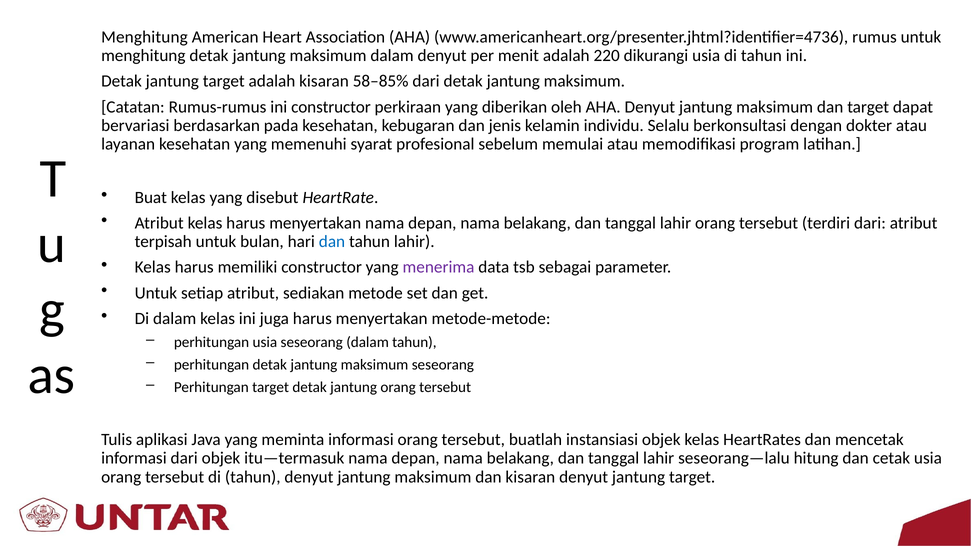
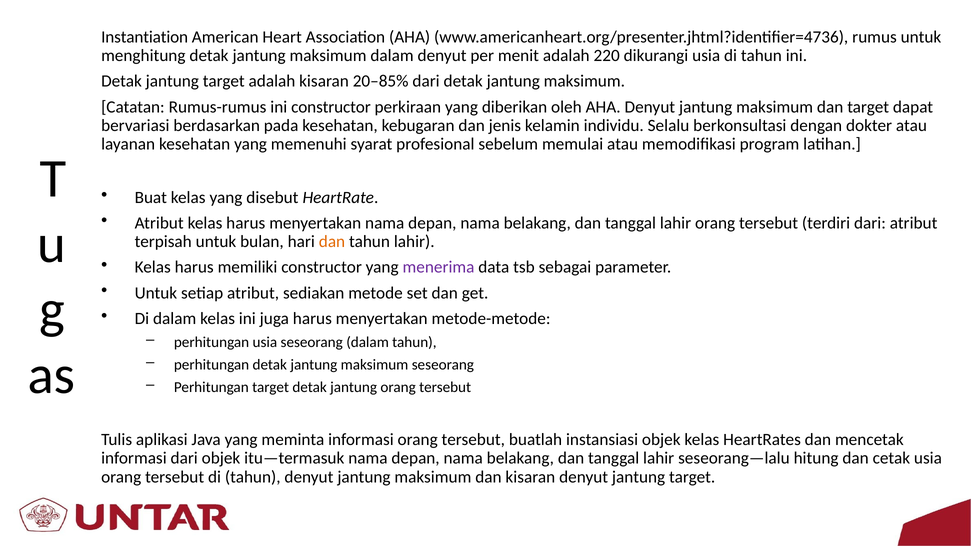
Menghitung at (144, 37): Menghitung -> Instantiation
58–85%: 58–85% -> 20–85%
dan at (332, 242) colour: blue -> orange
